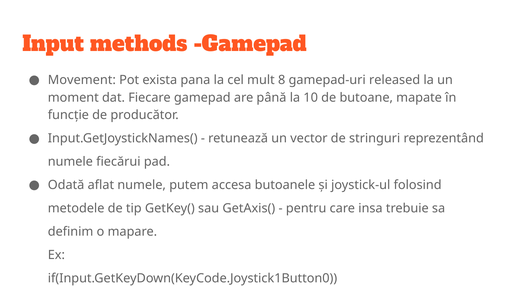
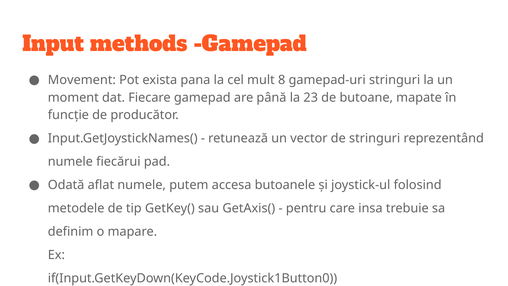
gamepad-uri released: released -> stringuri
10: 10 -> 23
